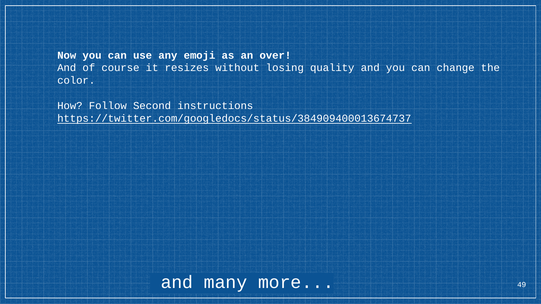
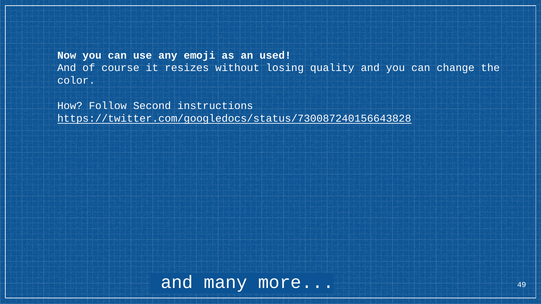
over: over -> used
https://twitter.com/googledocs/status/384909400013674737: https://twitter.com/googledocs/status/384909400013674737 -> https://twitter.com/googledocs/status/730087240156643828
